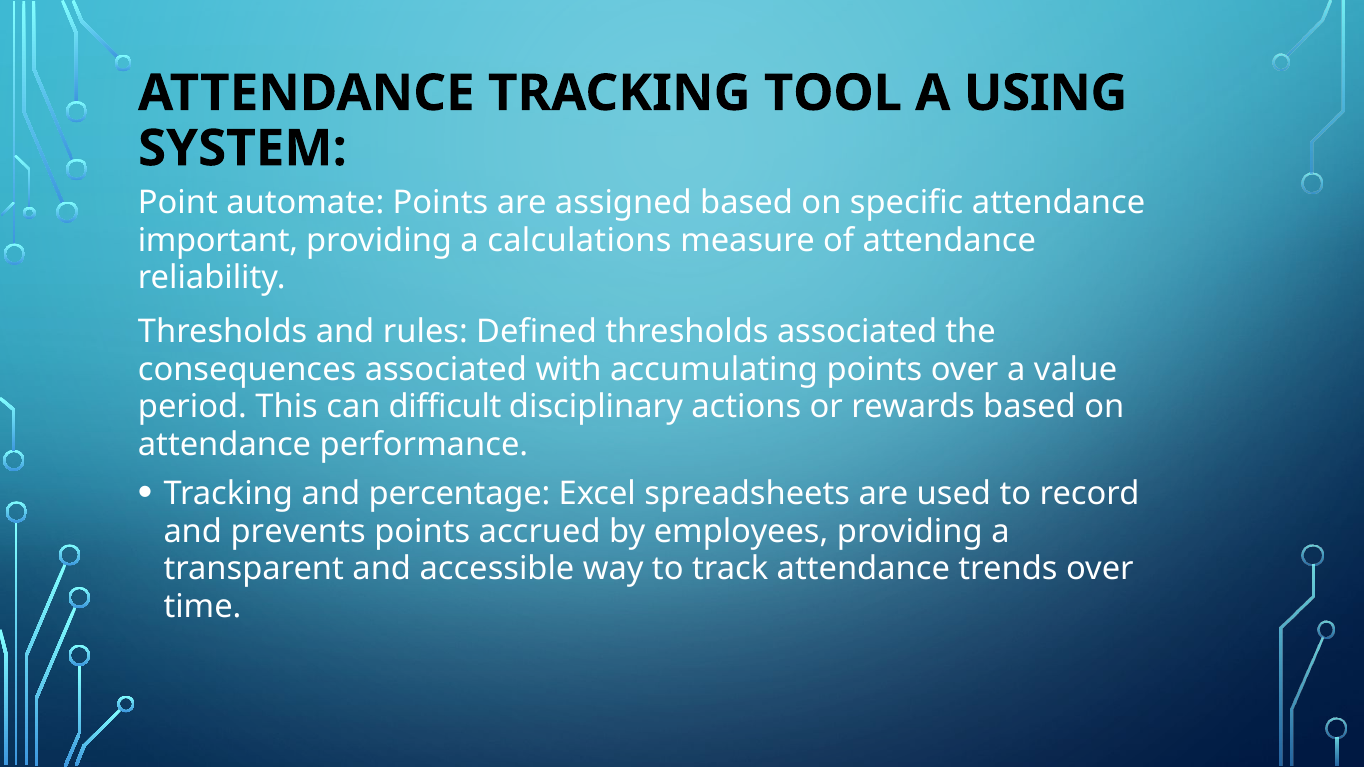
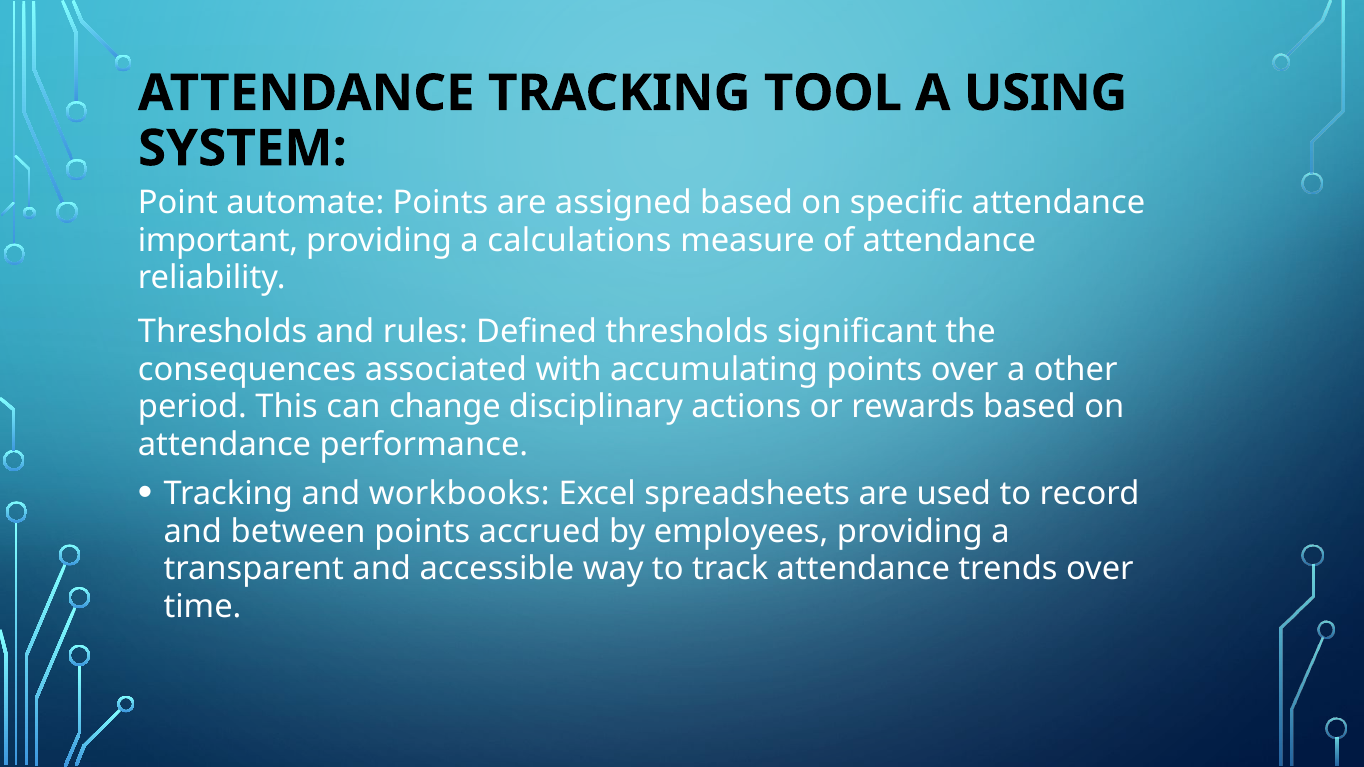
thresholds associated: associated -> significant
value: value -> other
difficult: difficult -> change
percentage: percentage -> workbooks
prevents: prevents -> between
